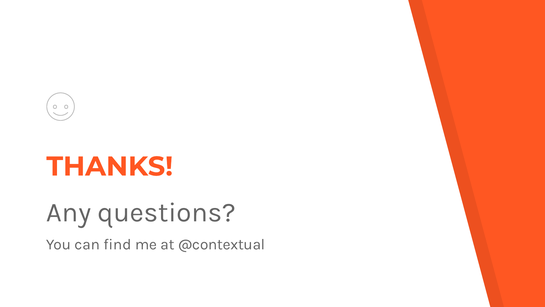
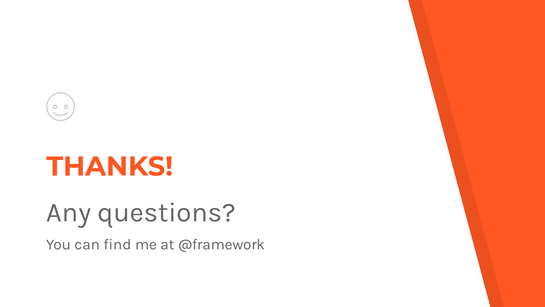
@contextual: @contextual -> @framework
